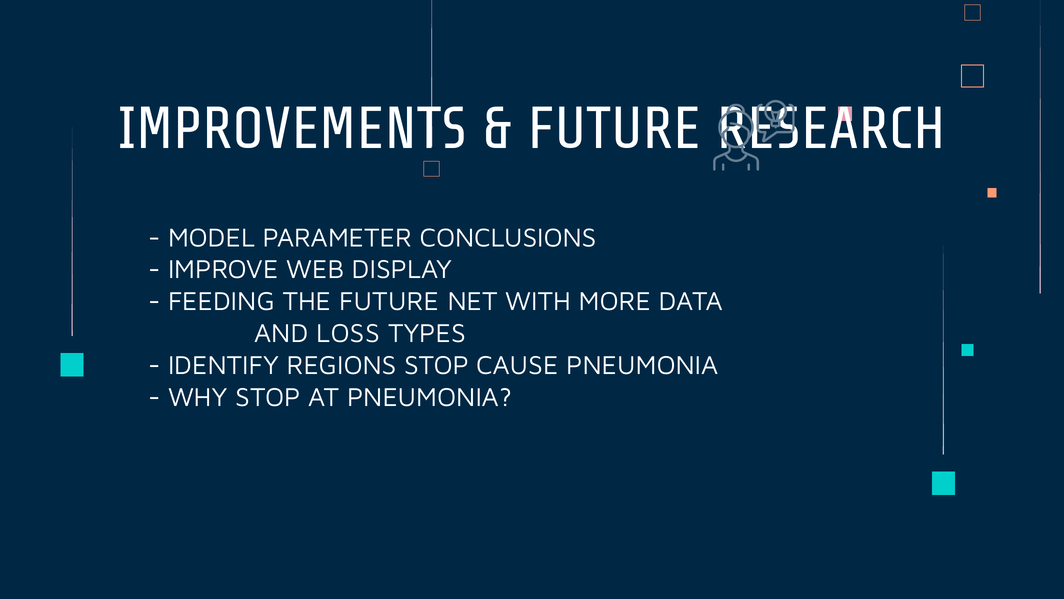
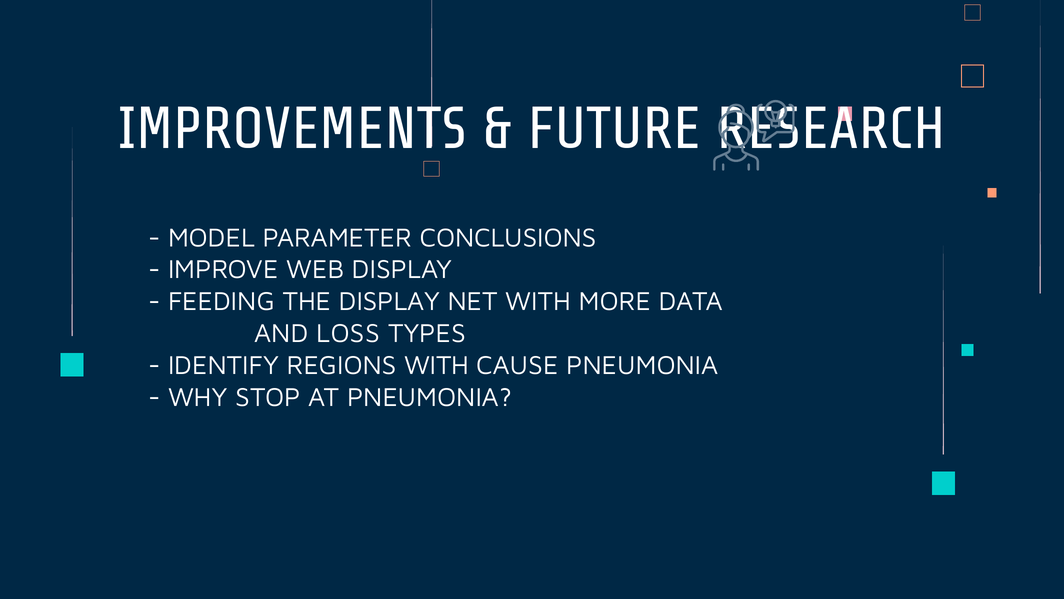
THE FUTURE: FUTURE -> DISPLAY
REGIONS STOP: STOP -> WITH
